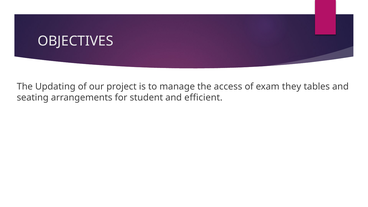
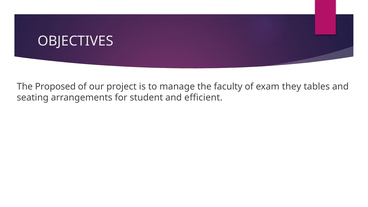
Updating: Updating -> Proposed
access: access -> faculty
